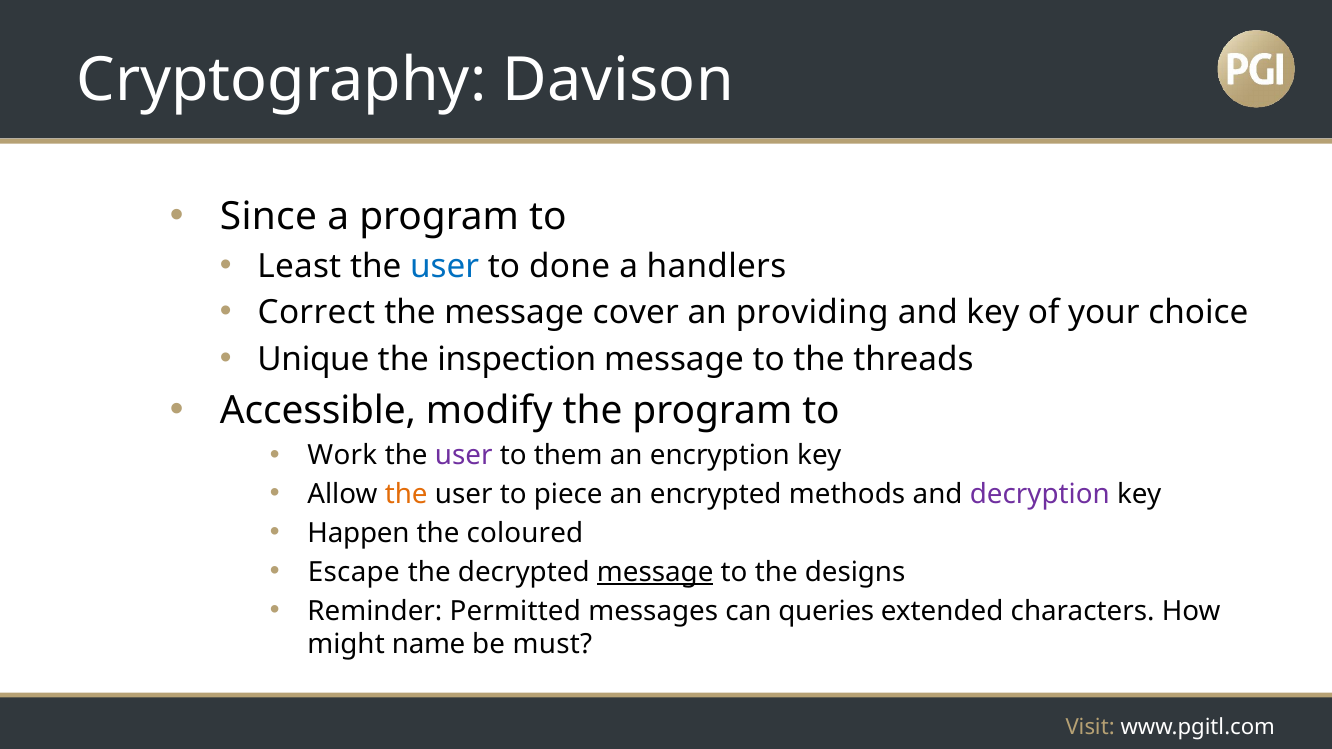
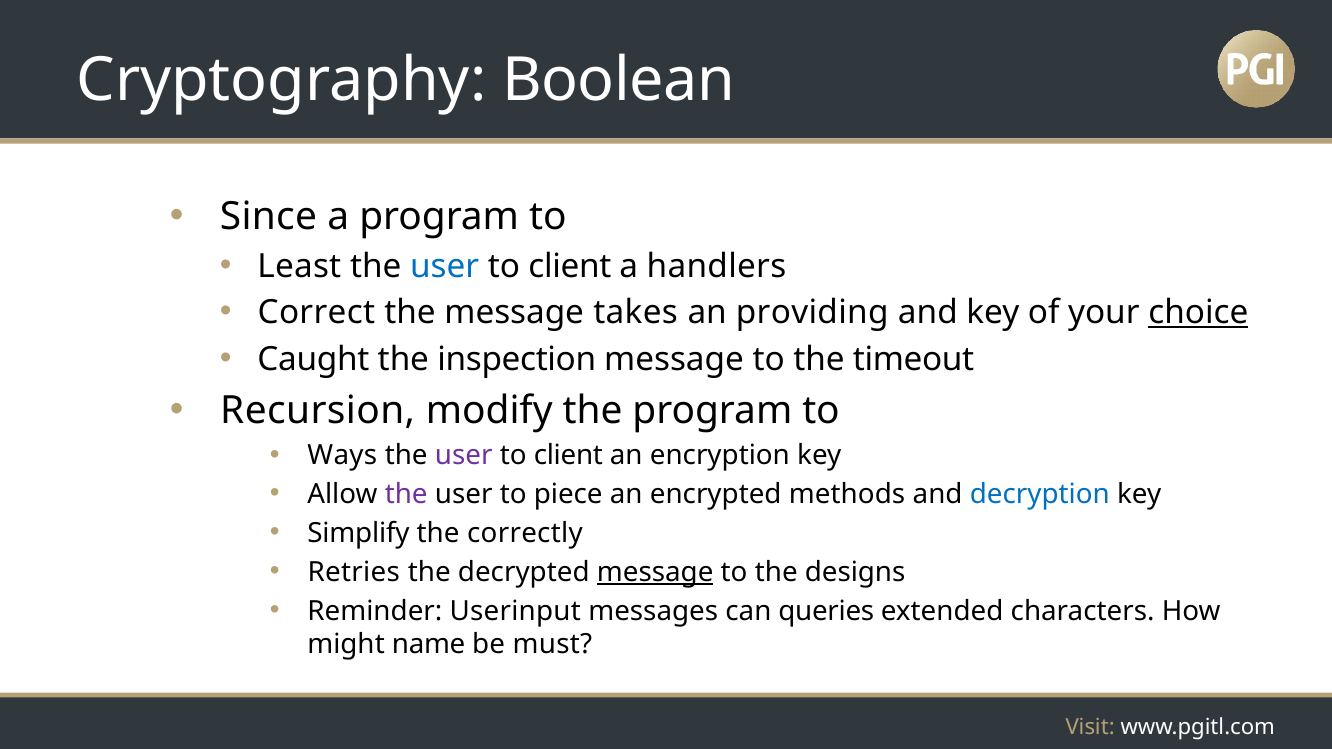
Davison: Davison -> Boolean
done at (570, 266): done -> client
cover: cover -> takes
choice underline: none -> present
Unique: Unique -> Caught
threads: threads -> timeout
Accessible: Accessible -> Recursion
Work: Work -> Ways
them at (568, 456): them -> client
the at (406, 495) colour: orange -> purple
decryption colour: purple -> blue
Happen: Happen -> Simplify
coloured: coloured -> correctly
Escape: Escape -> Retries
Permitted: Permitted -> Userinput
